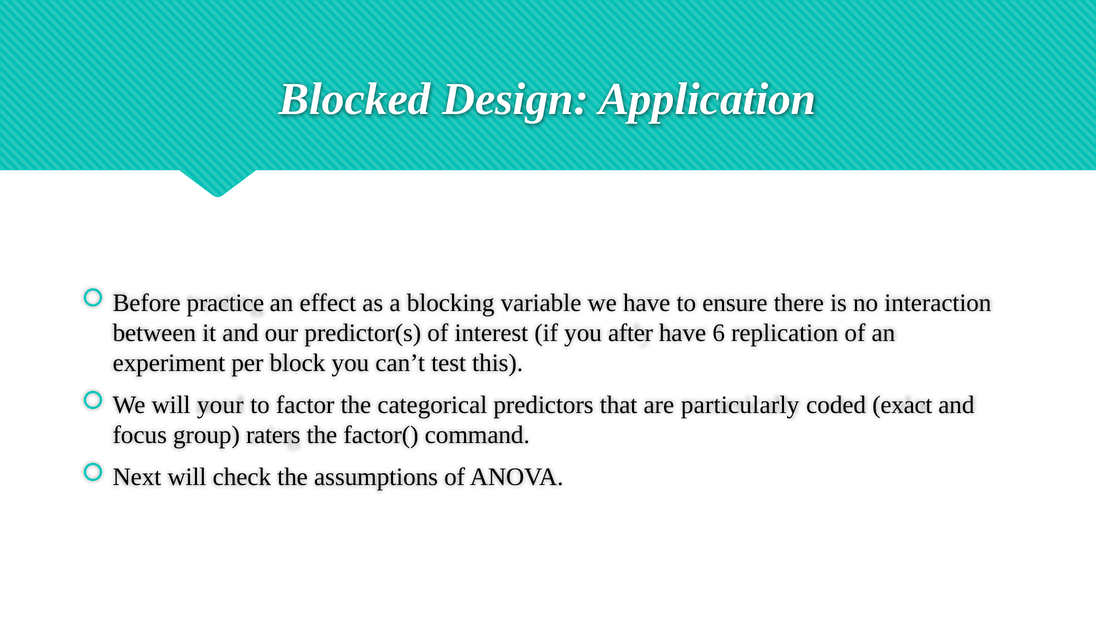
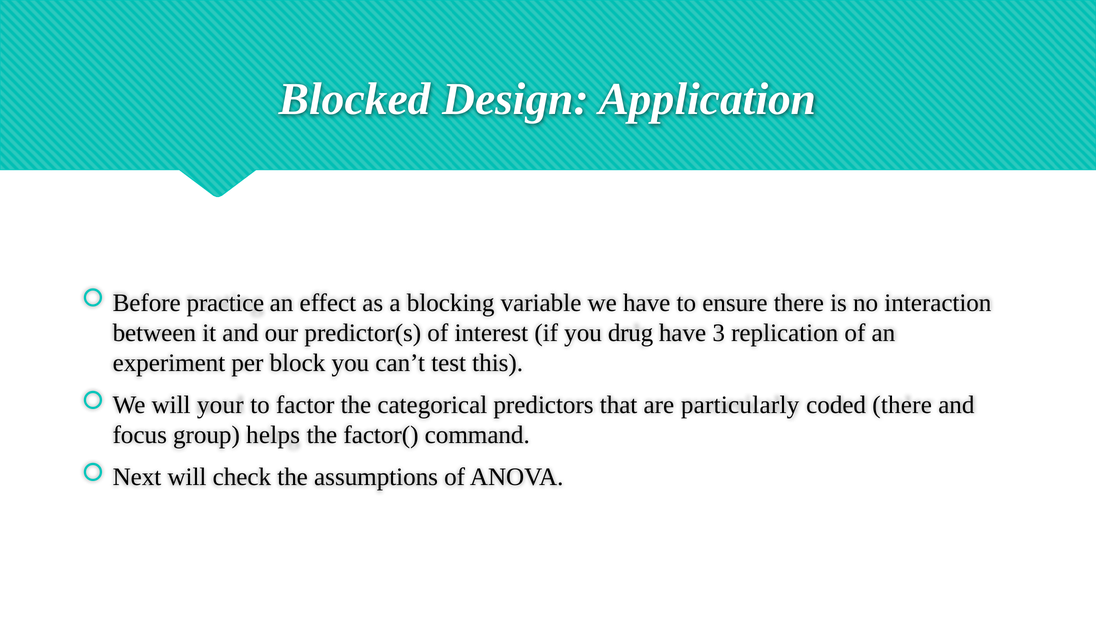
after: after -> drug
6: 6 -> 3
coded exact: exact -> there
raters: raters -> helps
